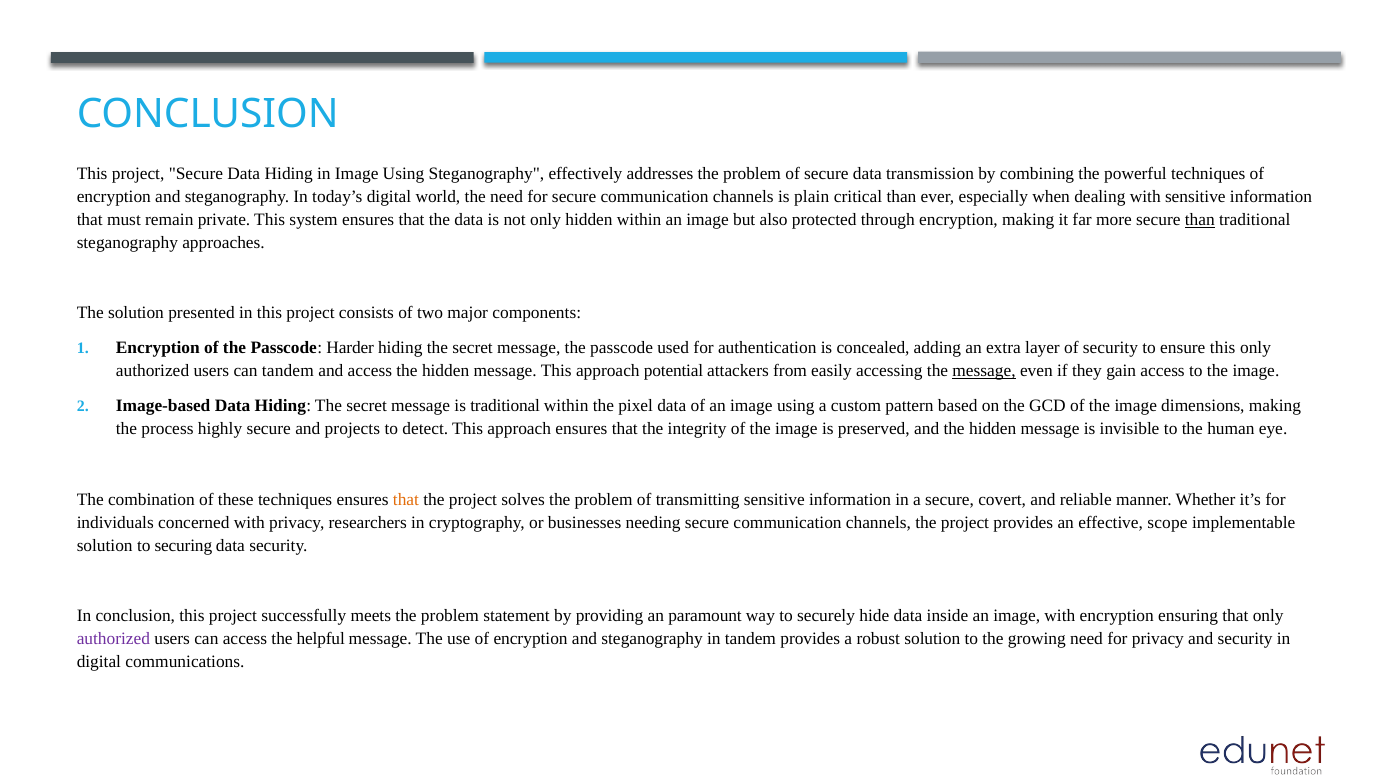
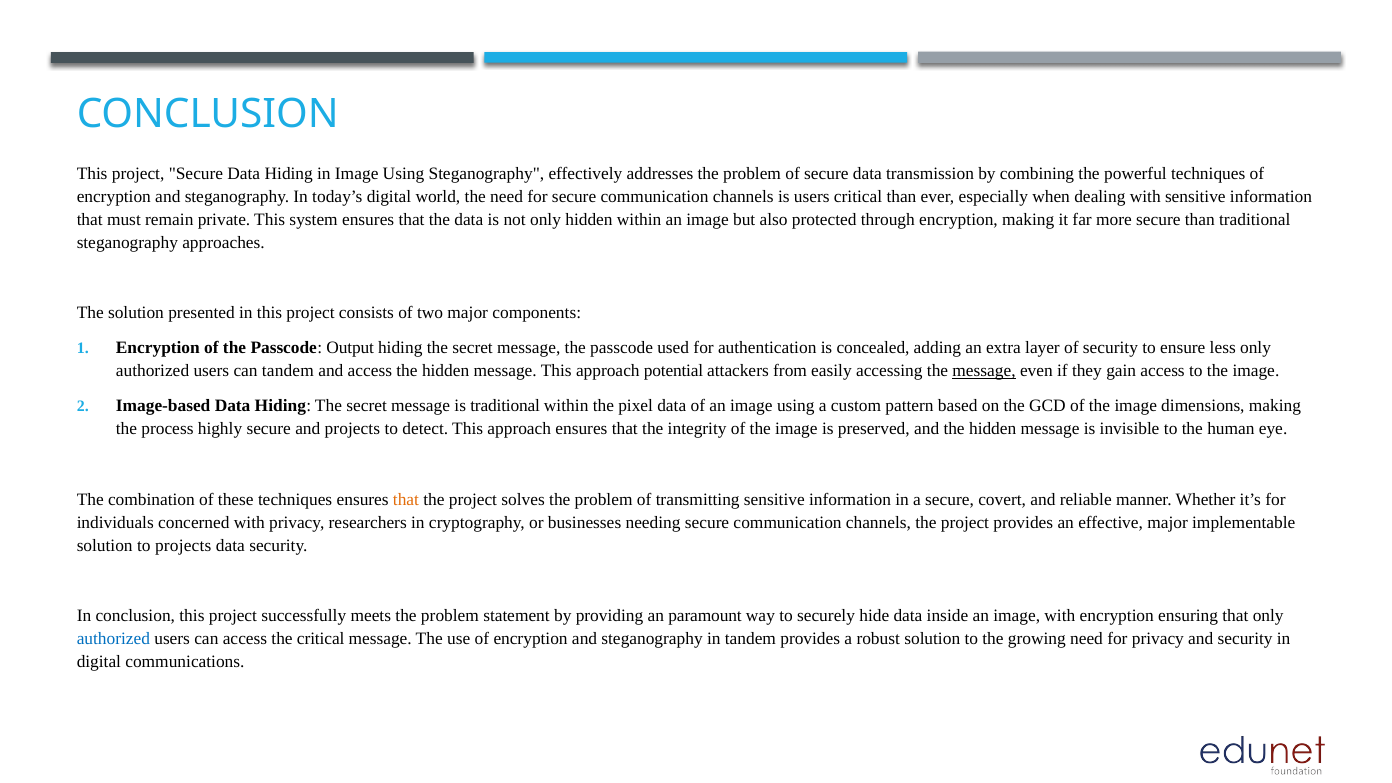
is plain: plain -> users
than at (1200, 220) underline: present -> none
Harder: Harder -> Output
ensure this: this -> less
effective scope: scope -> major
to securing: securing -> projects
authorized at (113, 638) colour: purple -> blue
the helpful: helpful -> critical
